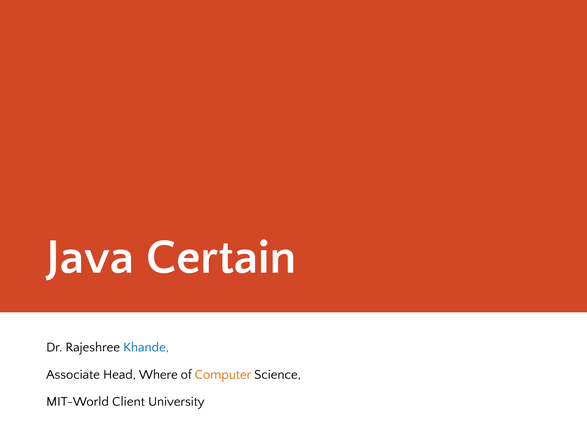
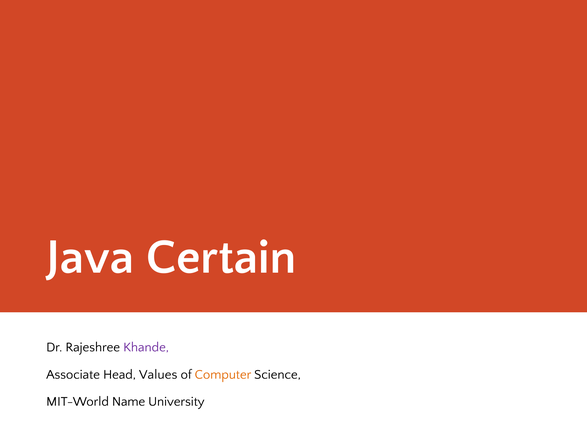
Khande colour: blue -> purple
Where: Where -> Values
Client: Client -> Name
